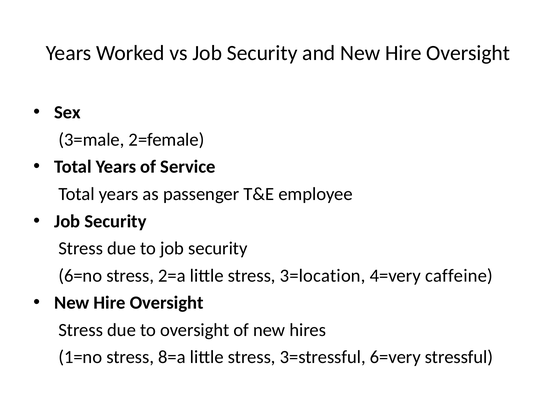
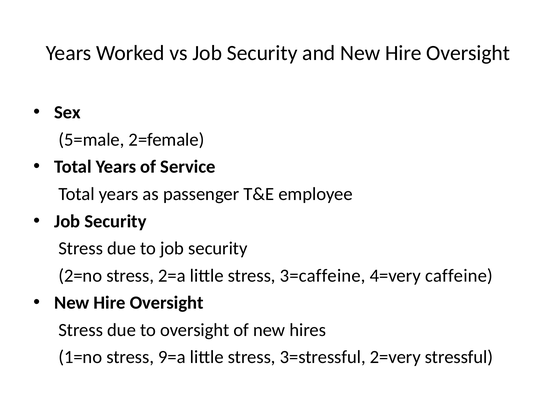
3=male: 3=male -> 5=male
6=no: 6=no -> 2=no
3=location: 3=location -> 3=caffeine
8=a: 8=a -> 9=a
6=very: 6=very -> 2=very
